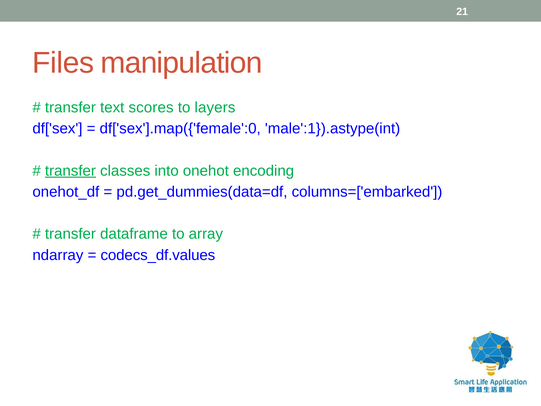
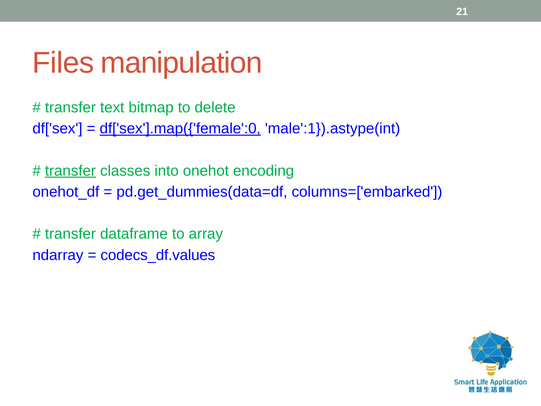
scores: scores -> bitmap
layers: layers -> delete
df['sex'].map({'female':0 underline: none -> present
